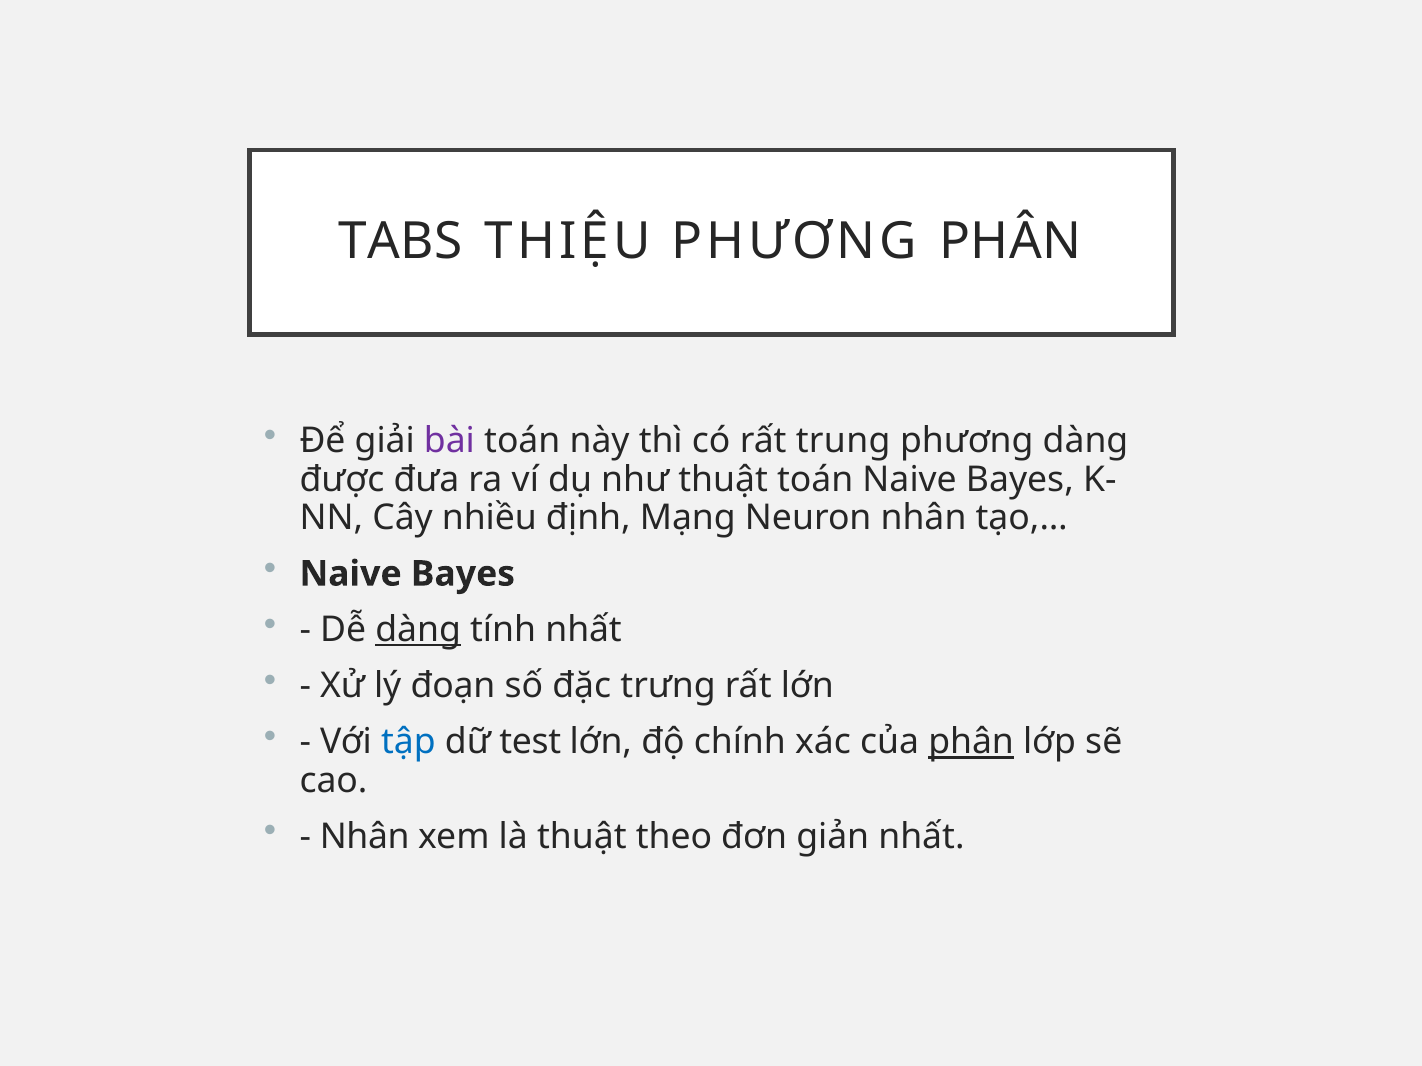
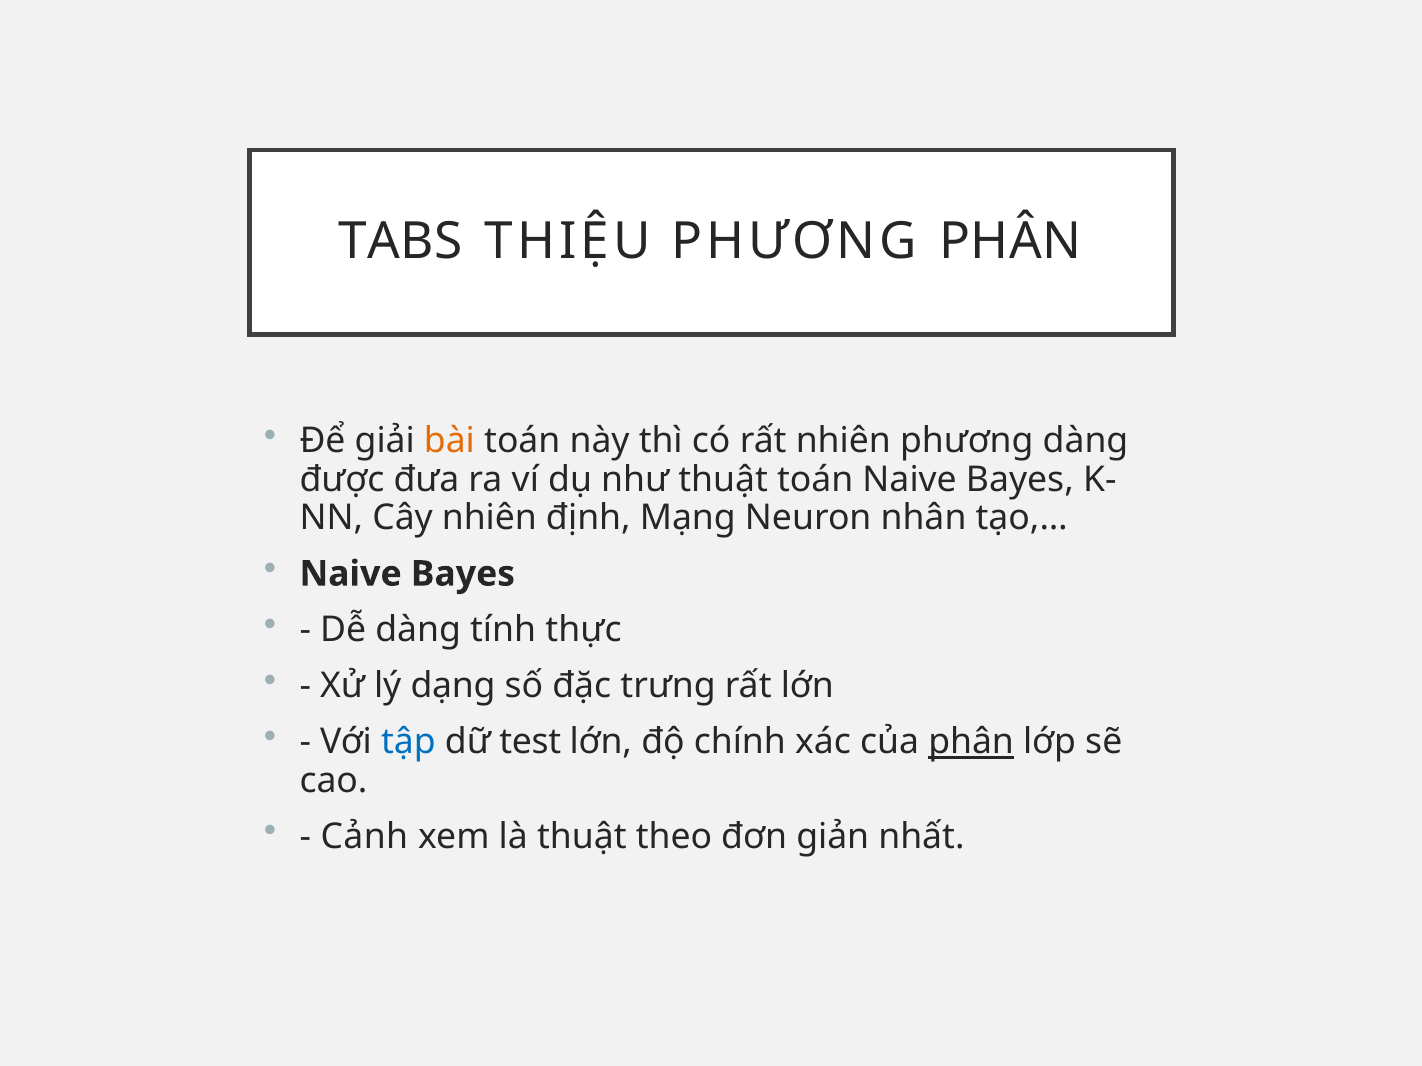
bài colour: purple -> orange
rất trung: trung -> nhiên
Cây nhiều: nhiều -> nhiên
dàng at (418, 630) underline: present -> none
tính nhất: nhất -> thực
đoạn: đoạn -> dạng
Nhân at (365, 837): Nhân -> Cảnh
